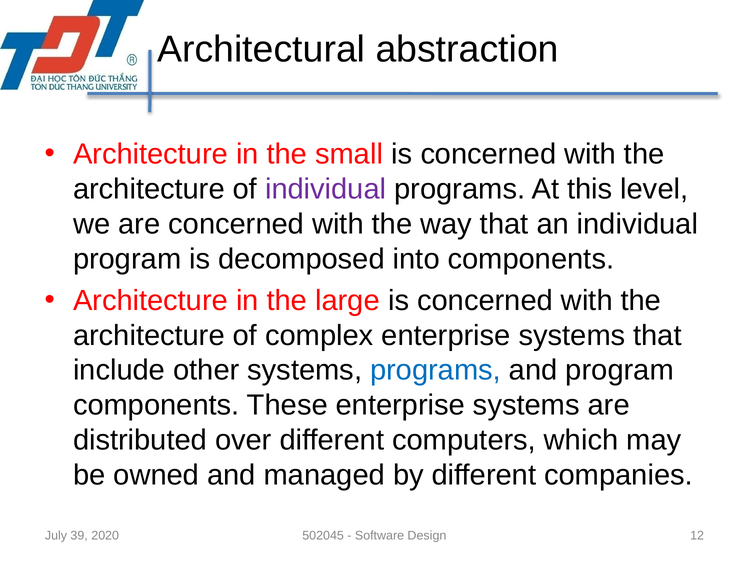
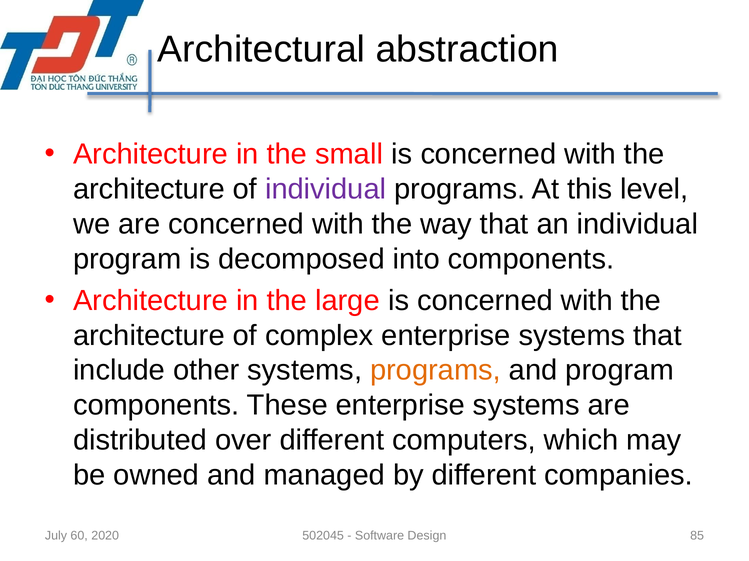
programs at (435, 371) colour: blue -> orange
39: 39 -> 60
12: 12 -> 85
